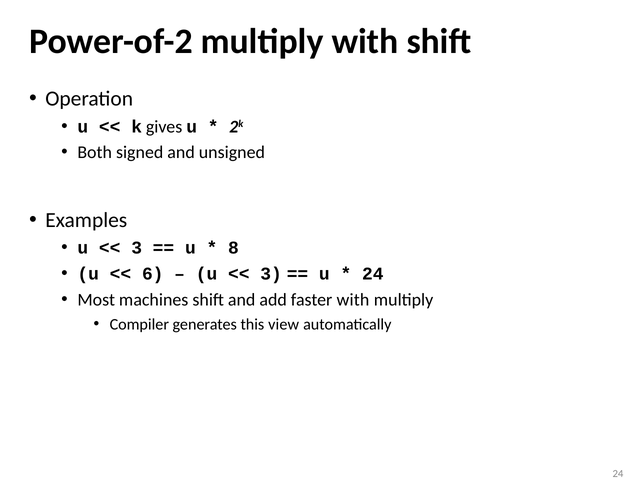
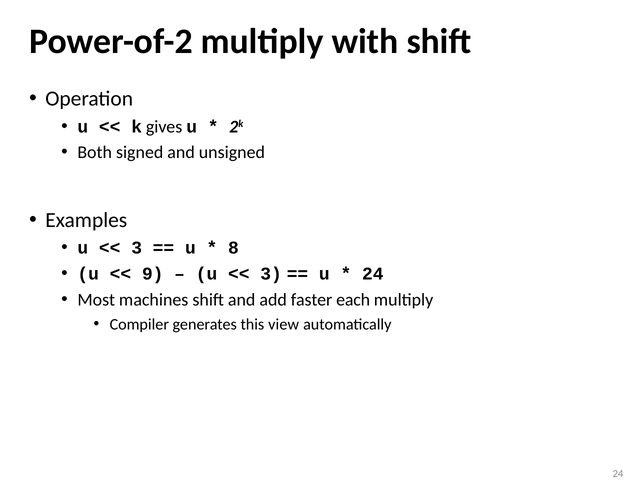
6: 6 -> 9
faster with: with -> each
